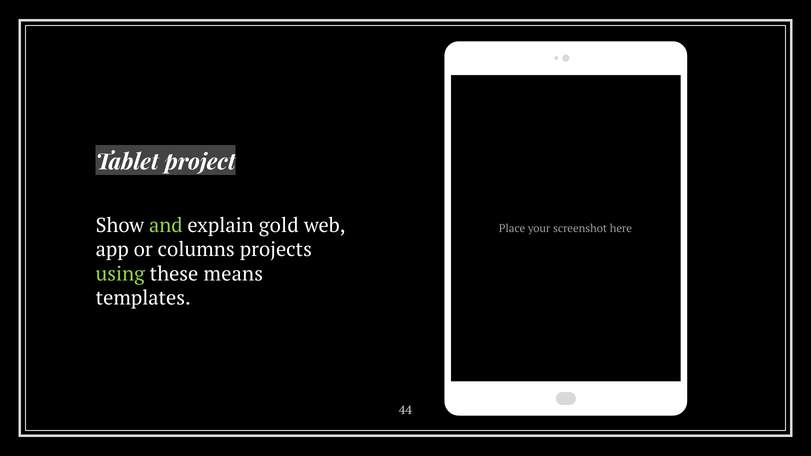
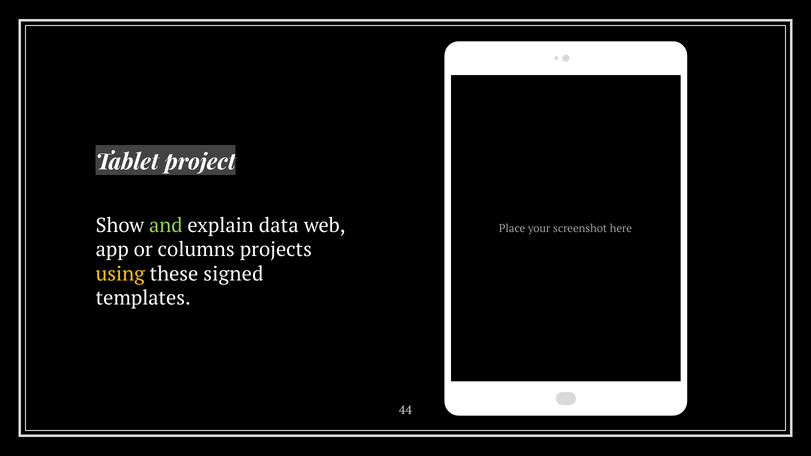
gold: gold -> data
using colour: light green -> yellow
means: means -> signed
